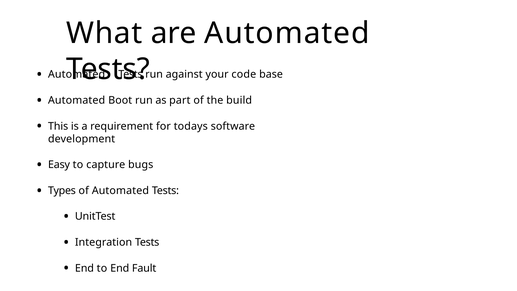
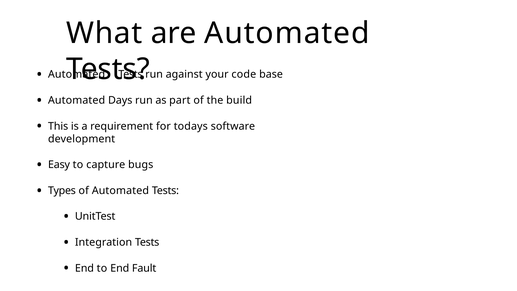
Boot: Boot -> Days
